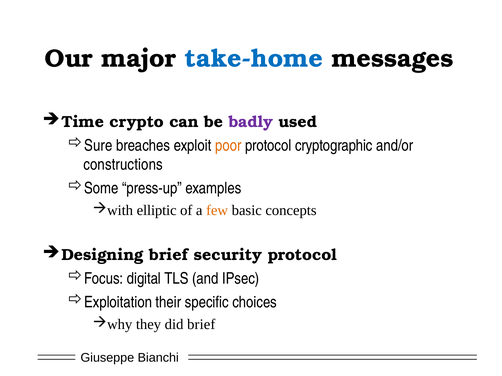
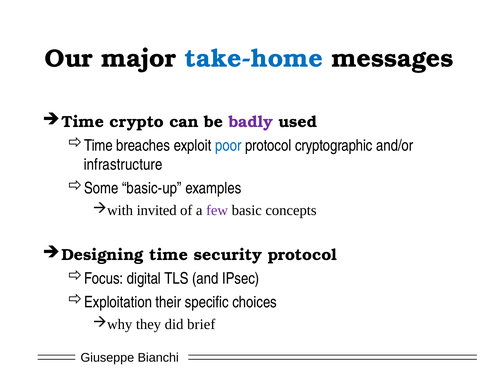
Sure at (98, 146): Sure -> Time
poor colour: orange -> blue
constructions: constructions -> infrastructure
press-up: press-up -> basic-up
elliptic: elliptic -> invited
few colour: orange -> purple
Designing brief: brief -> time
